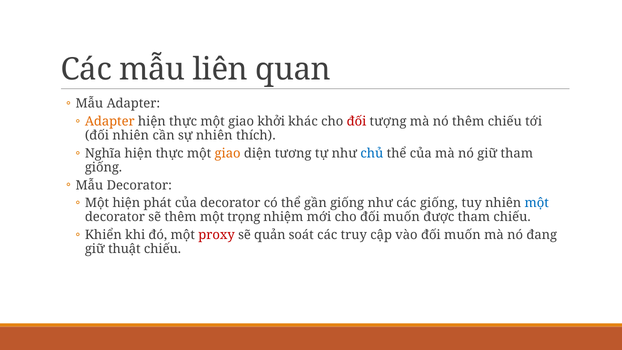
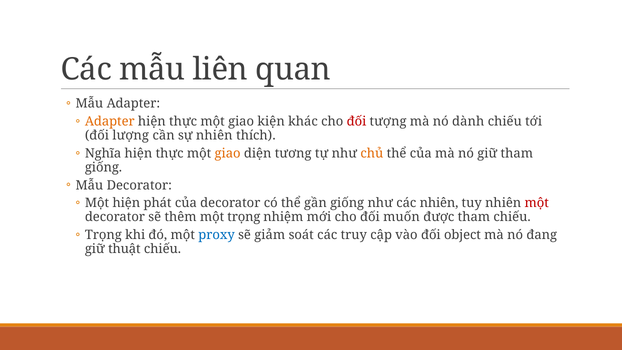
khởi: khởi -> kiện
nó thêm: thêm -> dành
đối nhiên: nhiên -> lượng
chủ colour: blue -> orange
các giống: giống -> nhiên
một at (537, 203) colour: blue -> red
Khiển at (103, 235): Khiển -> Trọng
proxy colour: red -> blue
quản: quản -> giảm
vào đối muốn: muốn -> object
